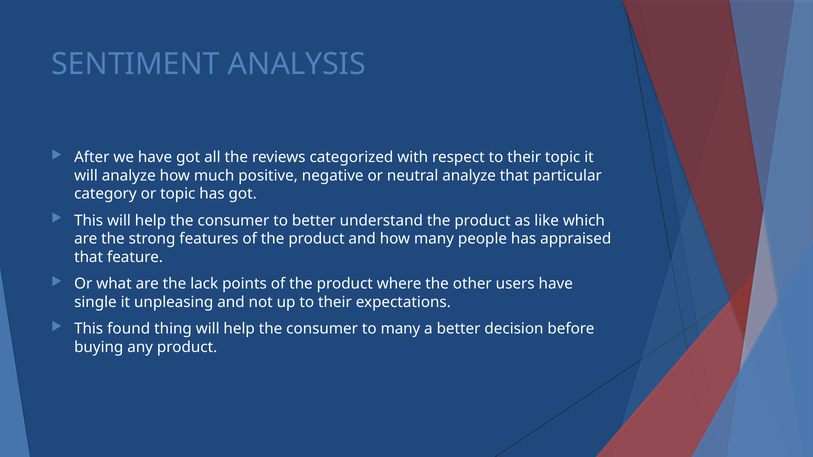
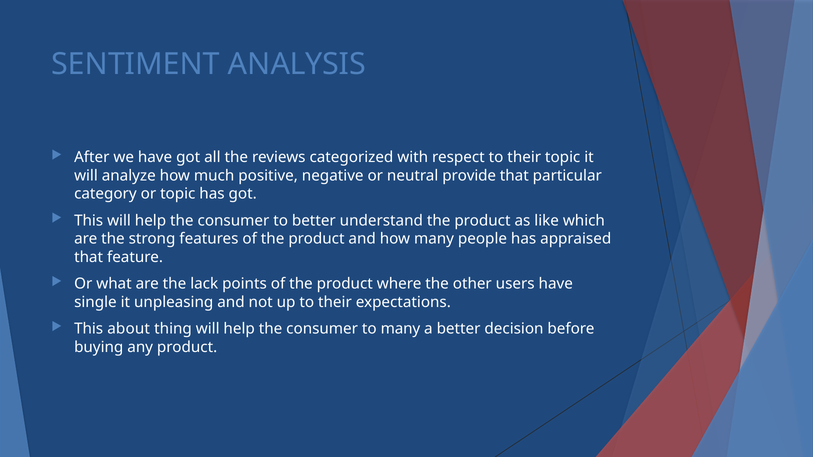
neutral analyze: analyze -> provide
found: found -> about
